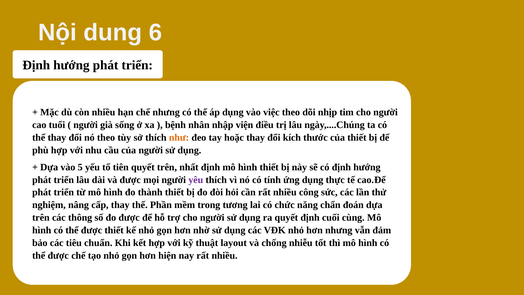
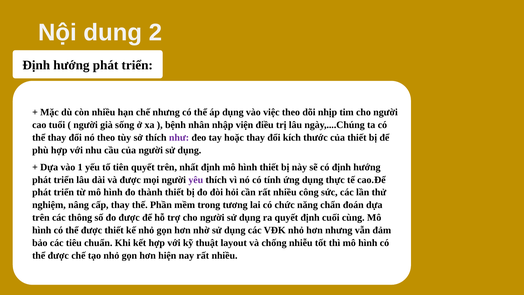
6: 6 -> 2
như colour: orange -> purple
5: 5 -> 1
